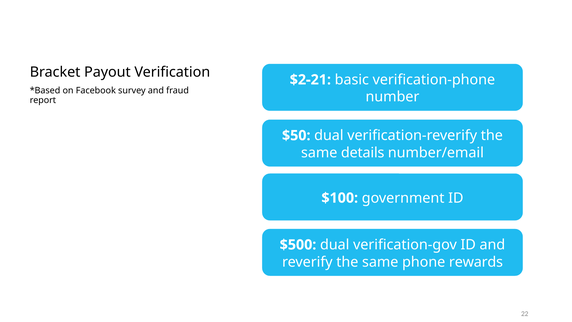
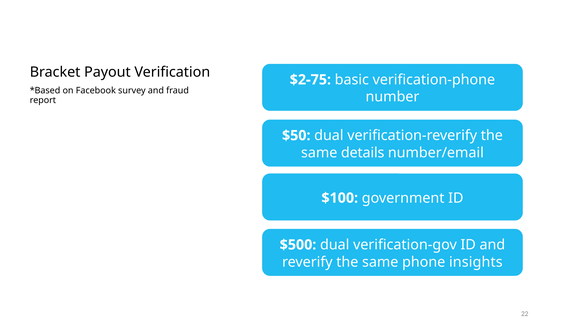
$2-21: $2-21 -> $2-75
rewards: rewards -> insights
